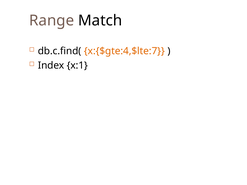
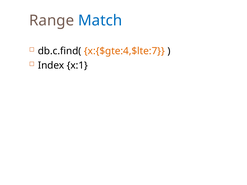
Match colour: black -> blue
